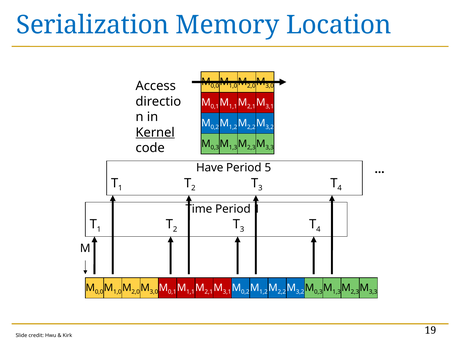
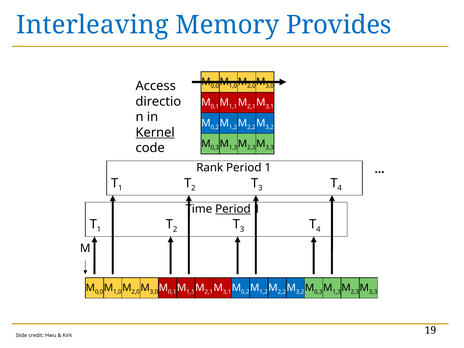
Serialization: Serialization -> Interleaving
Location: Location -> Provides
Have: Have -> Rank
5 at (268, 168): 5 -> 1
Period at (233, 209) underline: none -> present
